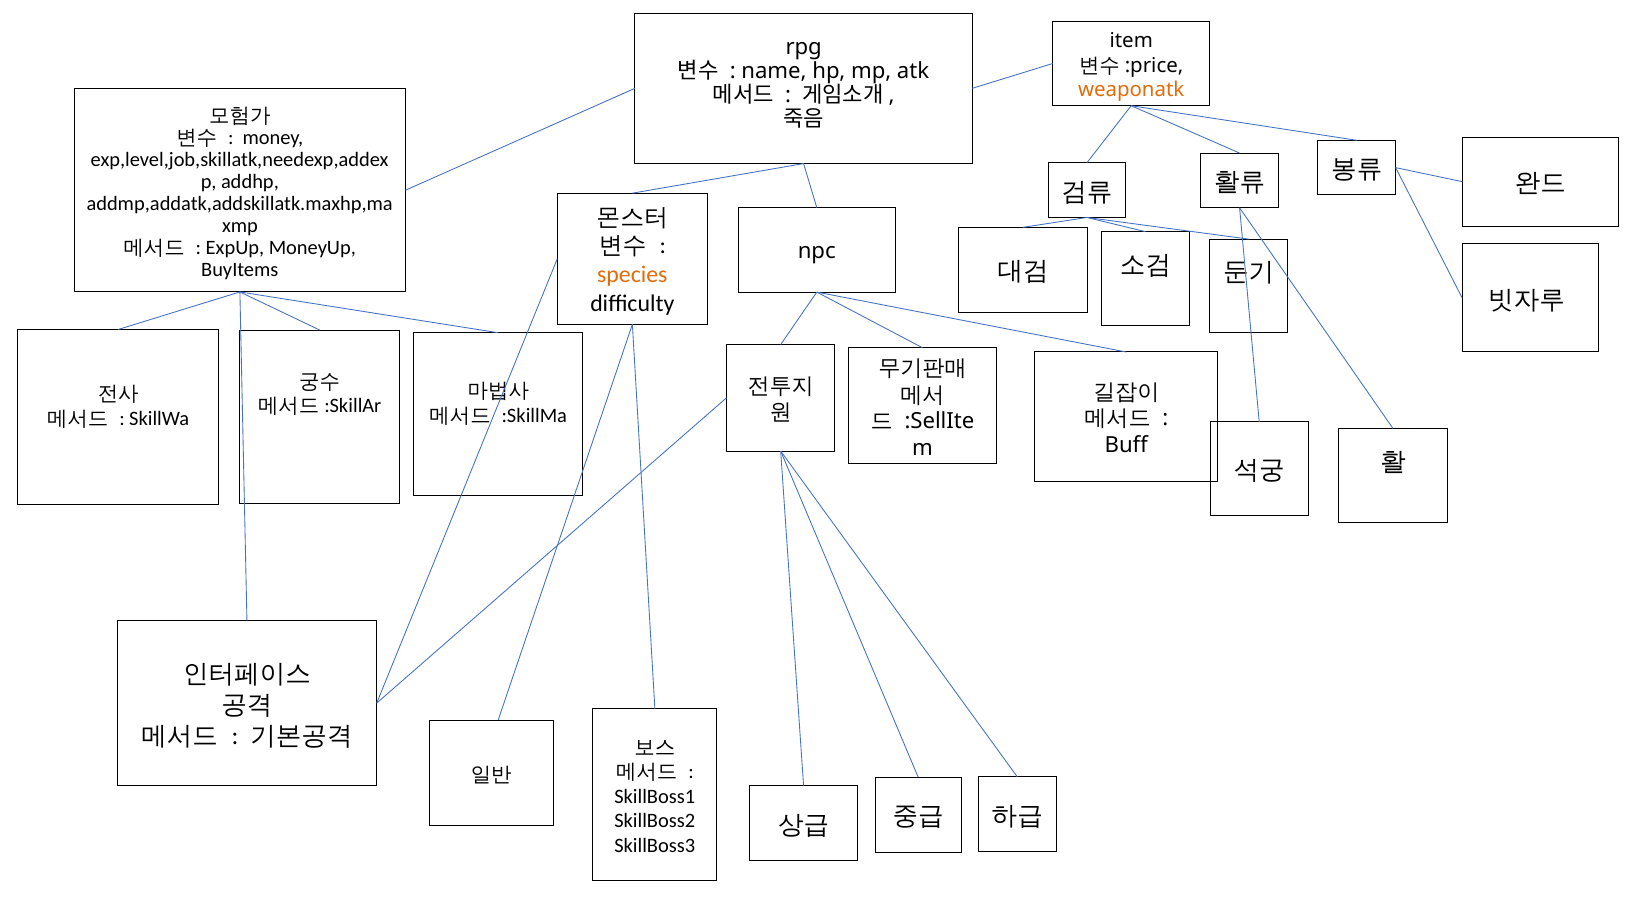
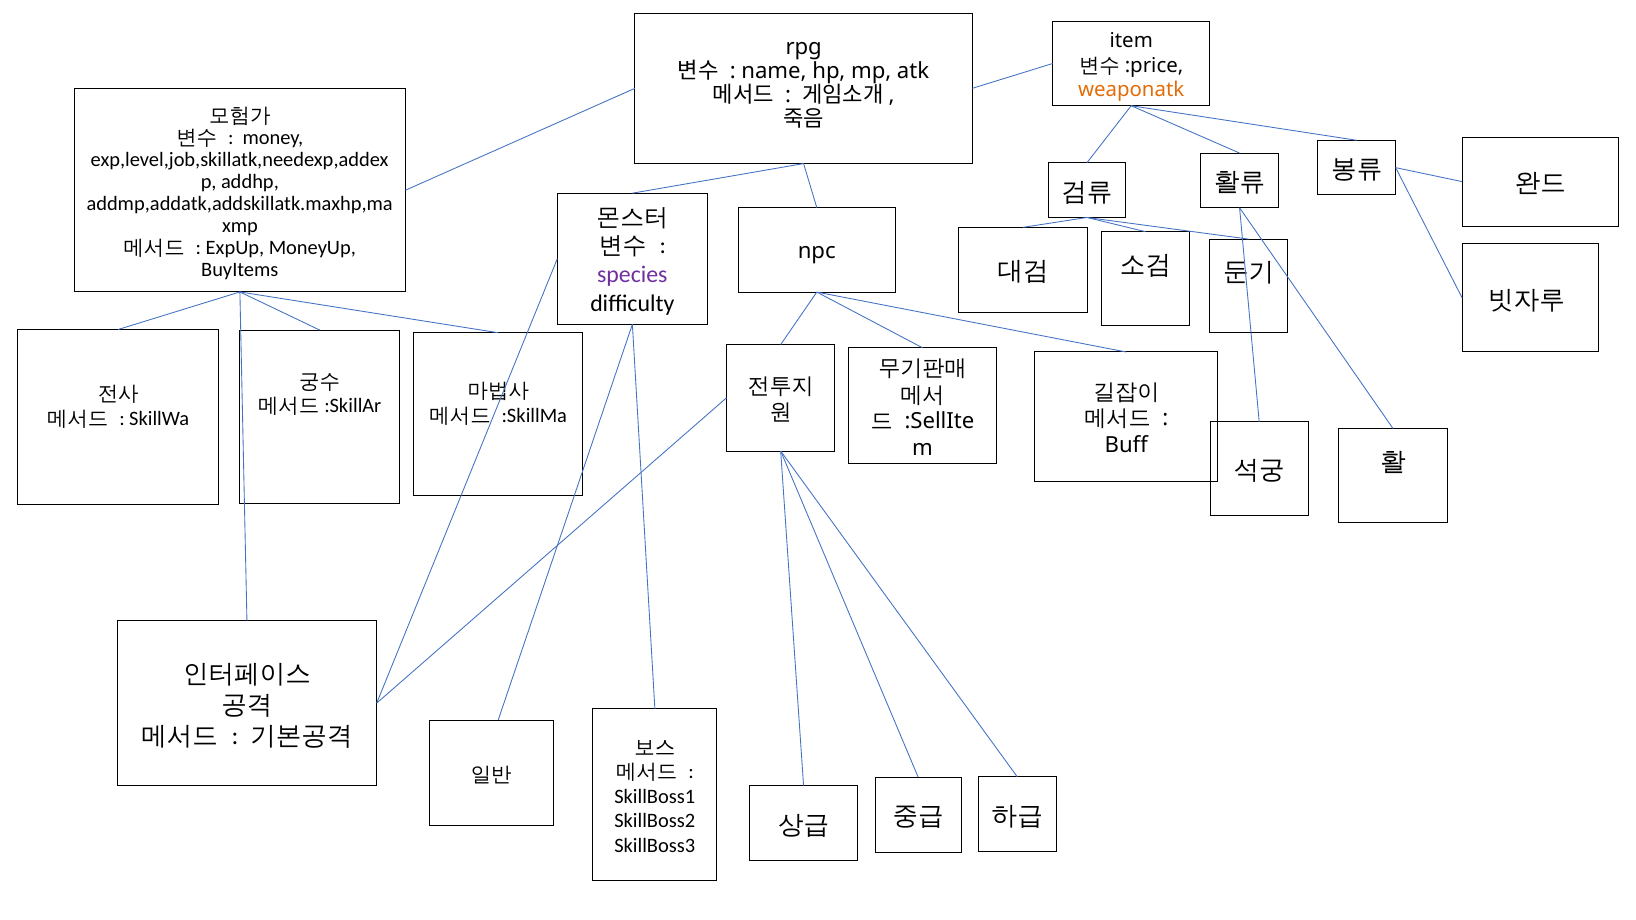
species colour: orange -> purple
